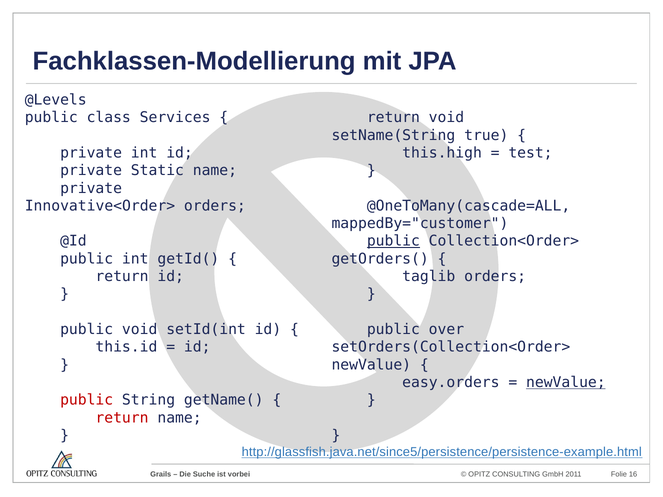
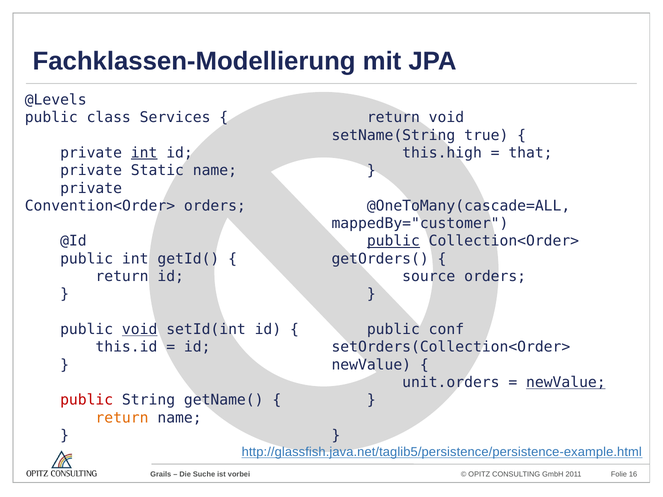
int at (144, 153) underline: none -> present
test: test -> that
Innovative<Order>: Innovative<Order> -> Convention<Order>
taglib: taglib -> source
void at (140, 330) underline: none -> present
over: over -> conf
easy.orders: easy.orders -> unit.orders
return at (122, 418) colour: red -> orange
http://glassfish.java.net/since5/persistence/persistence-example.html: http://glassfish.java.net/since5/persistence/persistence-example.html -> http://glassfish.java.net/taglib5/persistence/persistence-example.html
